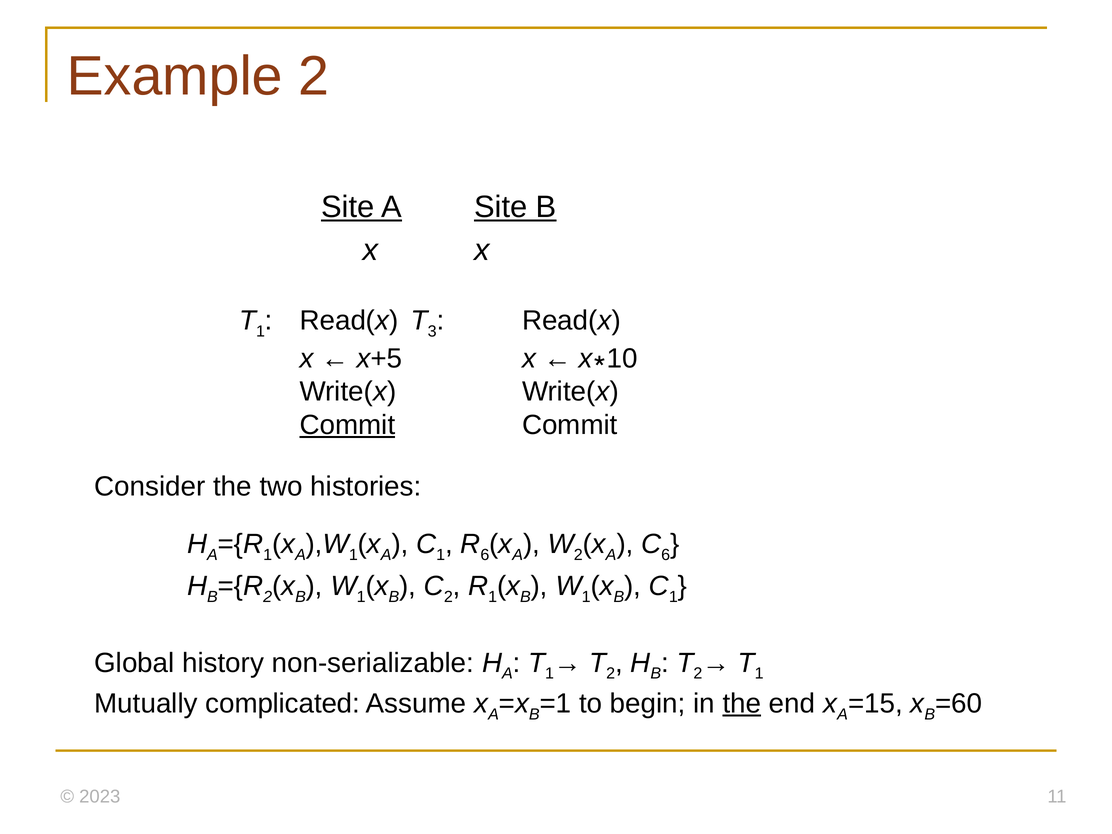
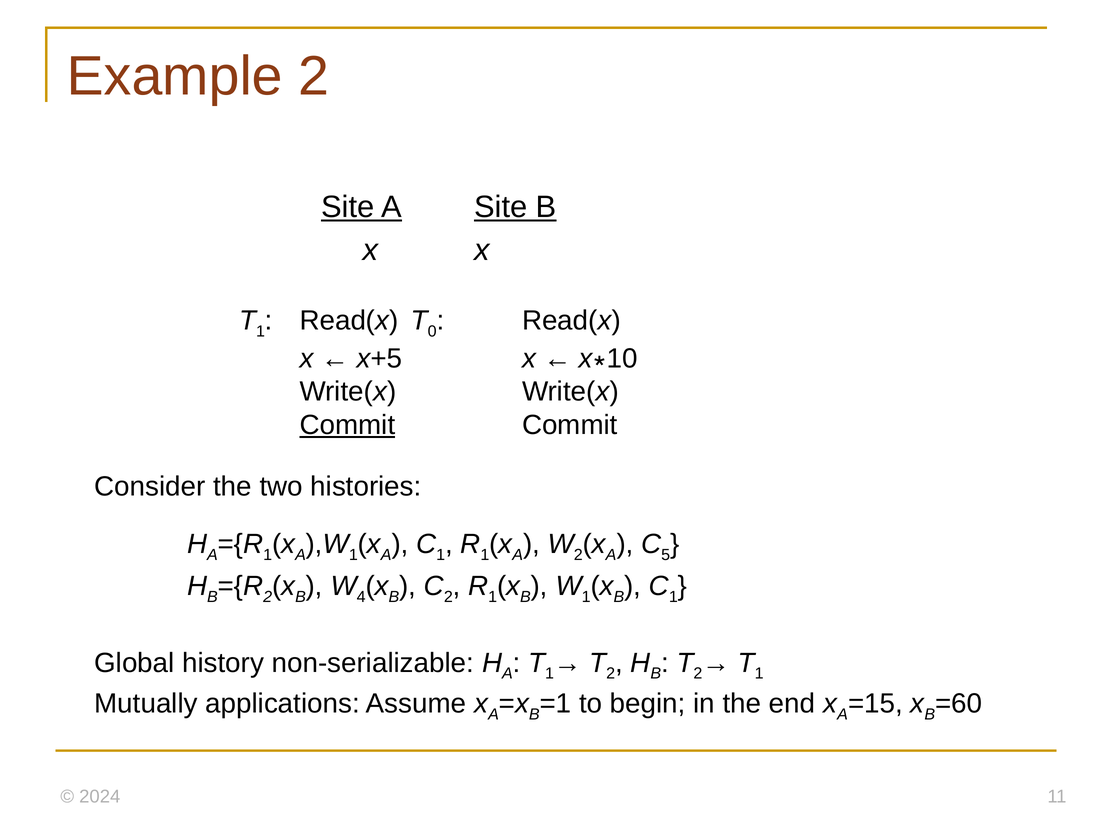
3: 3 -> 0
6 at (485, 555): 6 -> 1
6 at (666, 555): 6 -> 5
1 at (361, 597): 1 -> 4
complicated: complicated -> applications
the at (742, 704) underline: present -> none
2023: 2023 -> 2024
